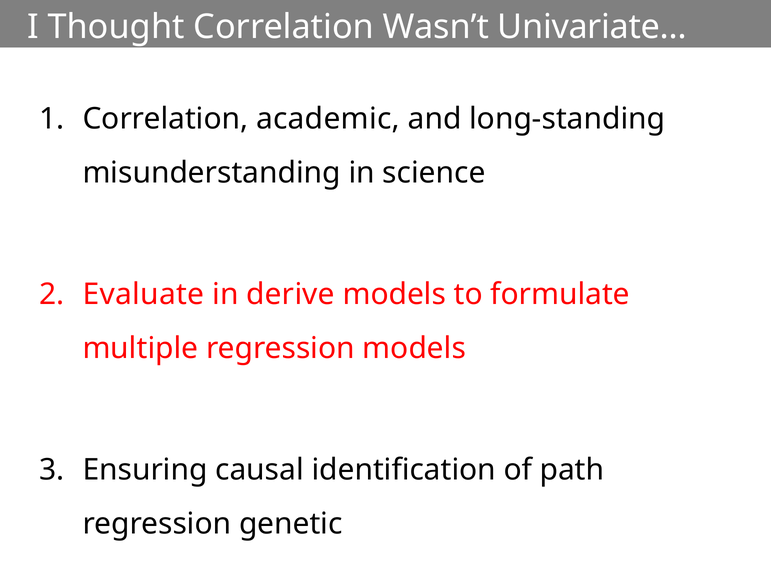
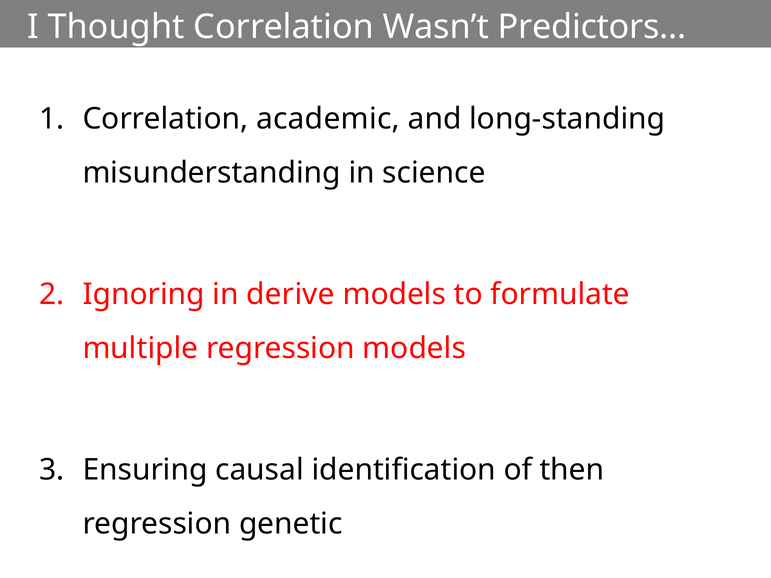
Univariate…: Univariate… -> Predictors…
Evaluate: Evaluate -> Ignoring
path: path -> then
